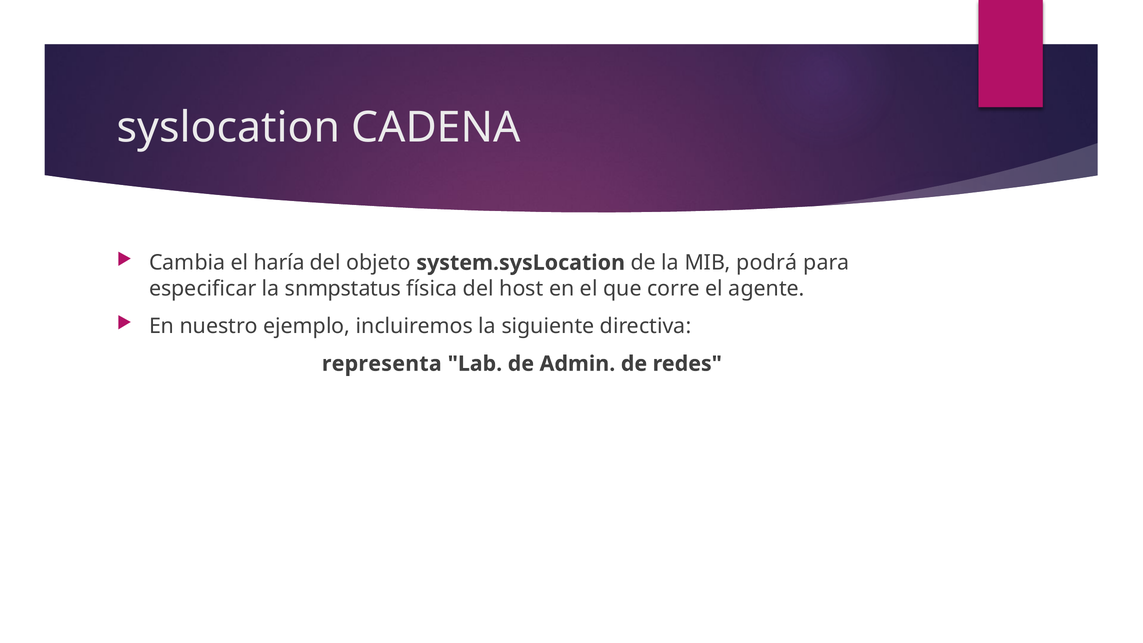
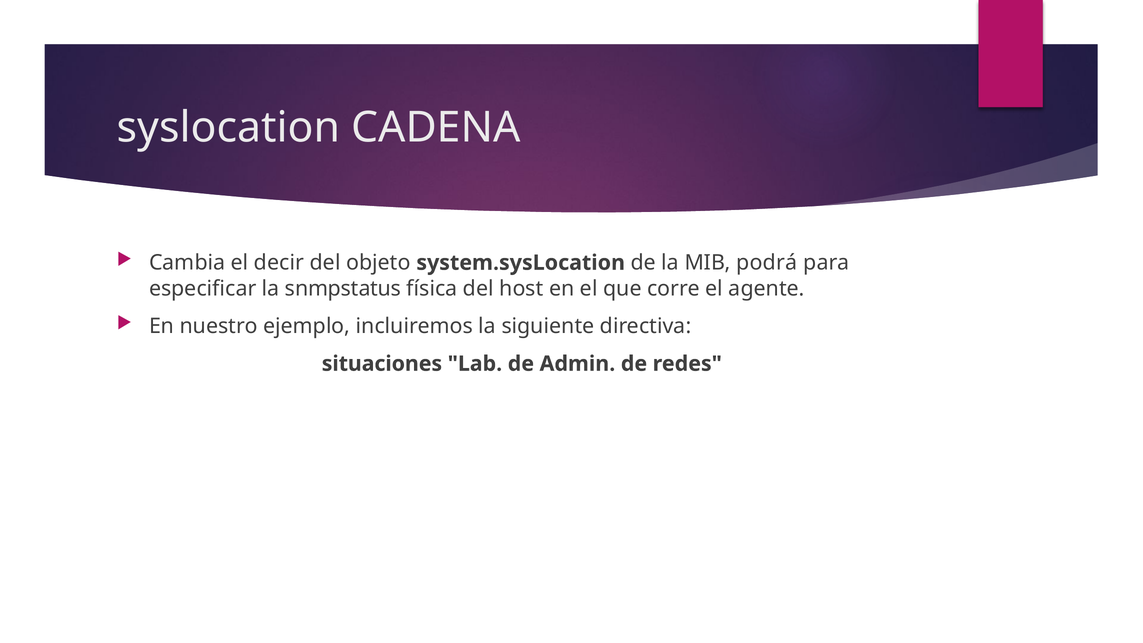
haría: haría -> decir
representa: representa -> situaciones
